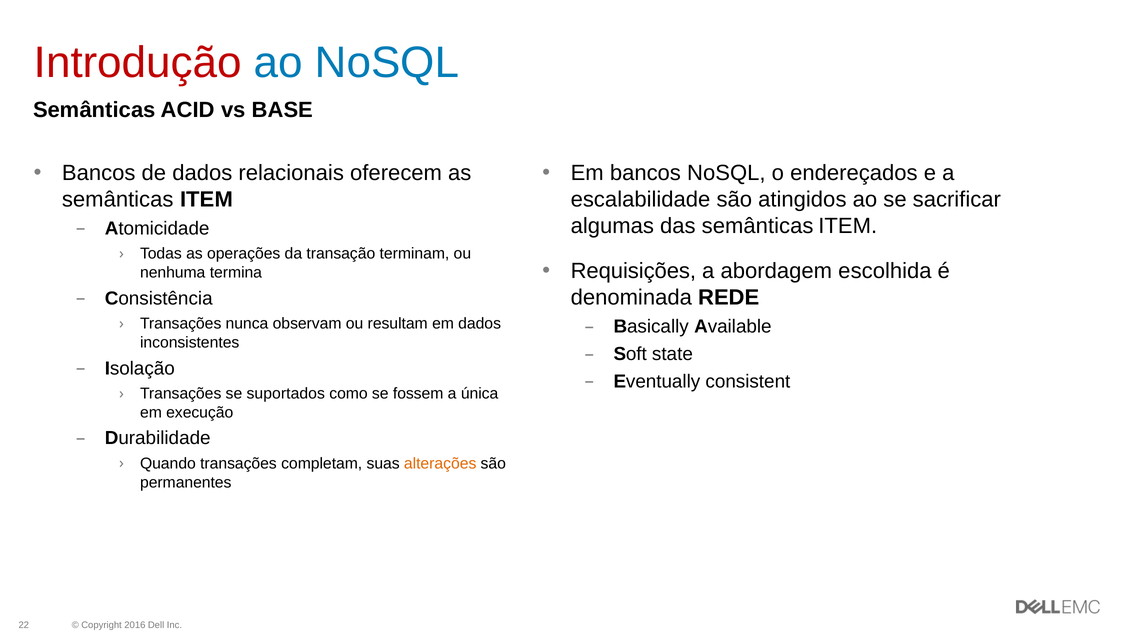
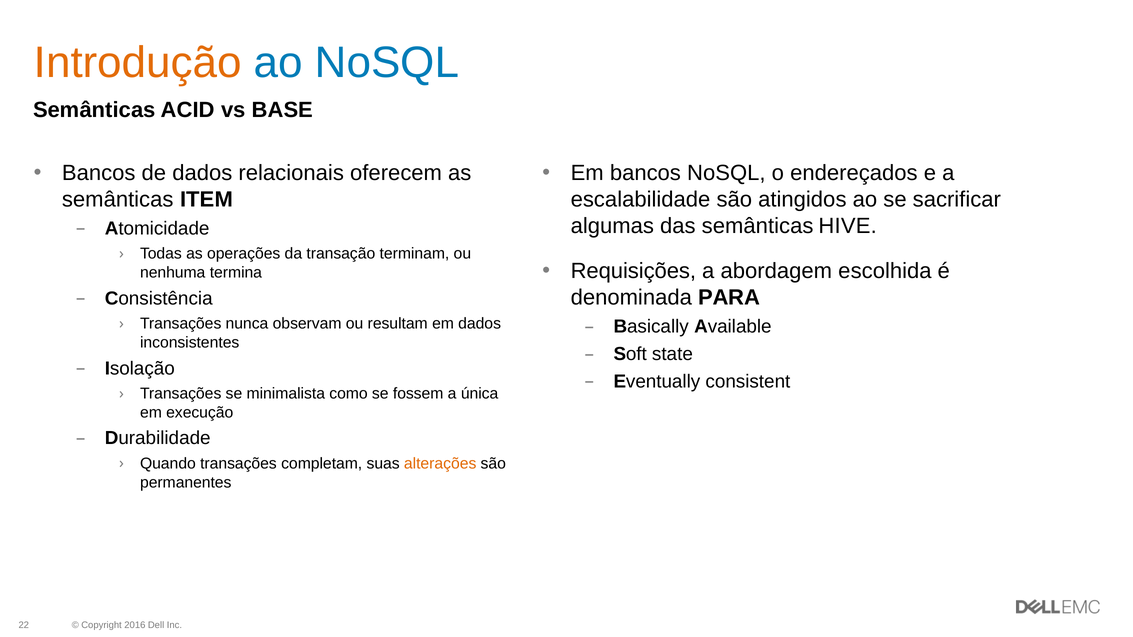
Introdução colour: red -> orange
das semânticas ITEM: ITEM -> HIVE
REDE: REDE -> PARA
suportados: suportados -> minimalista
